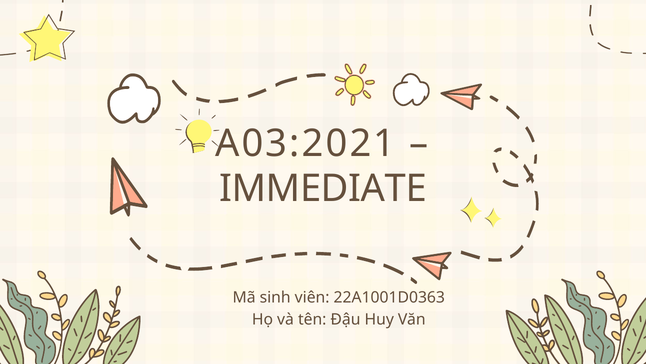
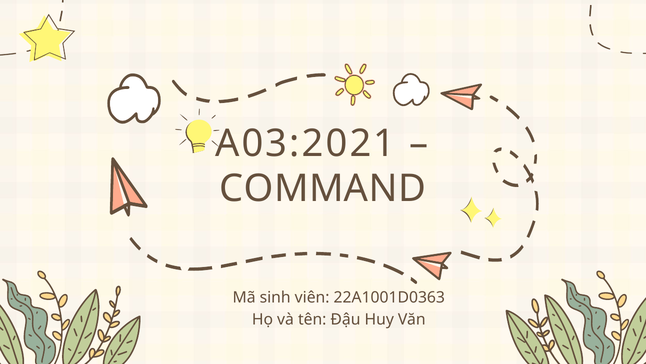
IMMEDIATE: IMMEDIATE -> COMMAND
